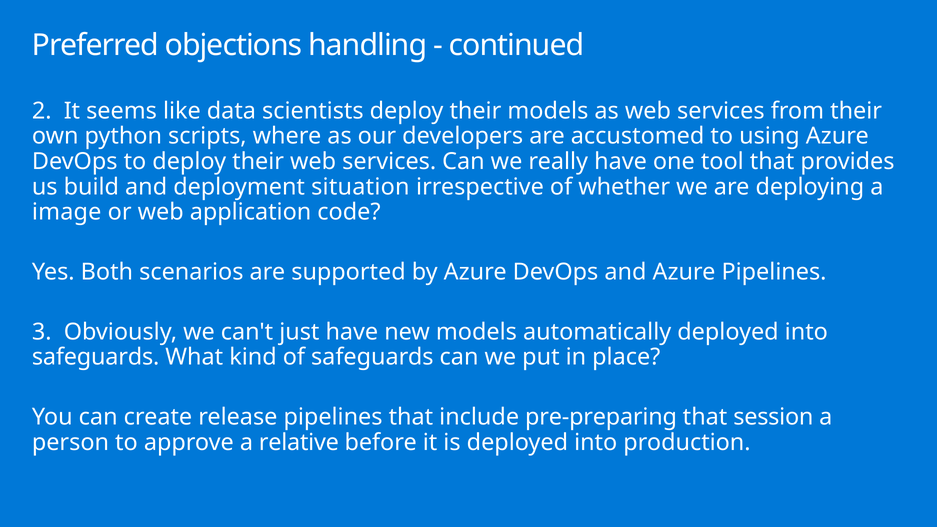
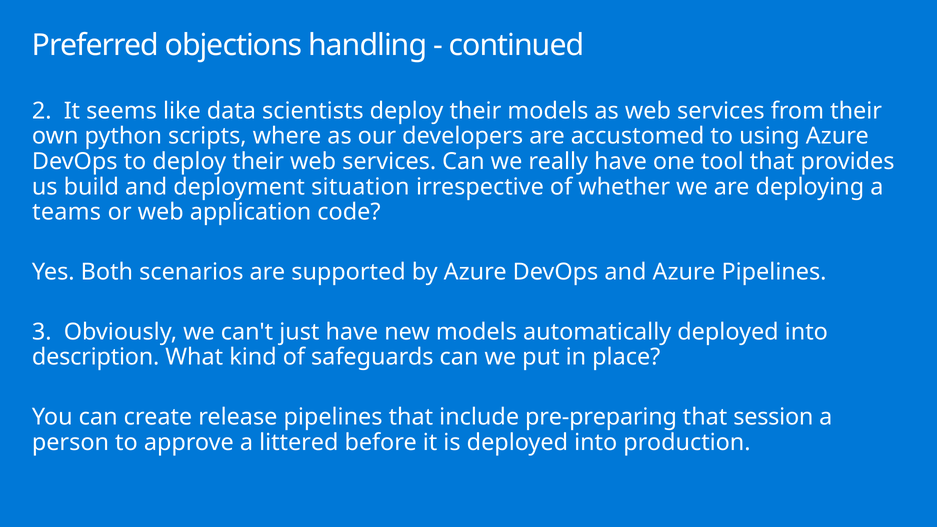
image: image -> teams
safeguards at (96, 357): safeguards -> description
relative: relative -> littered
